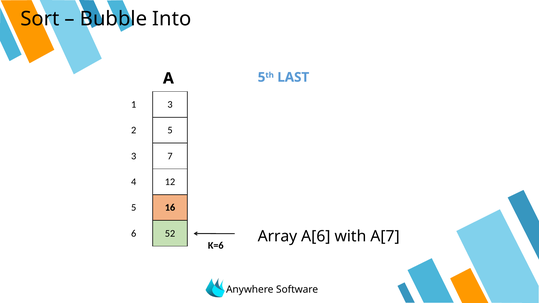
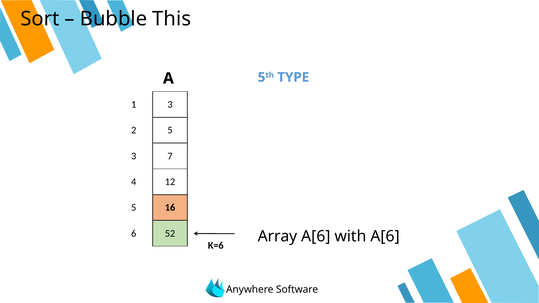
Into: Into -> This
LAST: LAST -> TYPE
with A[7: A[7 -> A[6
